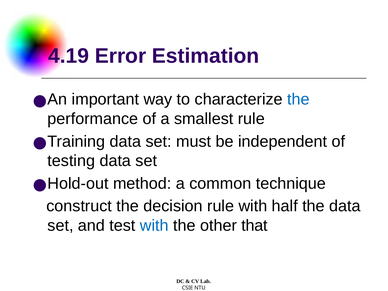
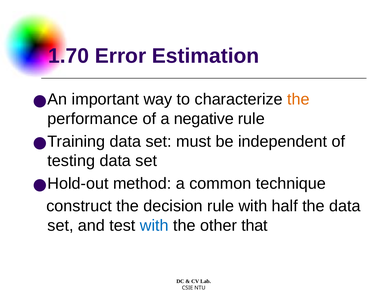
4.19: 4.19 -> 1.70
the at (298, 99) colour: blue -> orange
smallest: smallest -> negative
